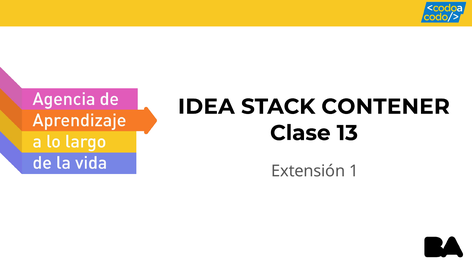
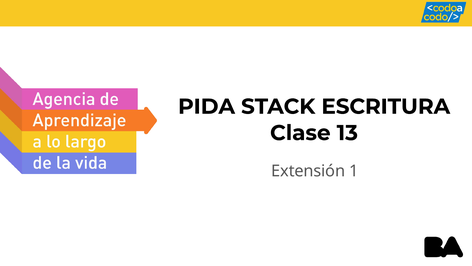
IDEA: IDEA -> PIDA
CONTENER: CONTENER -> ESCRITURA
